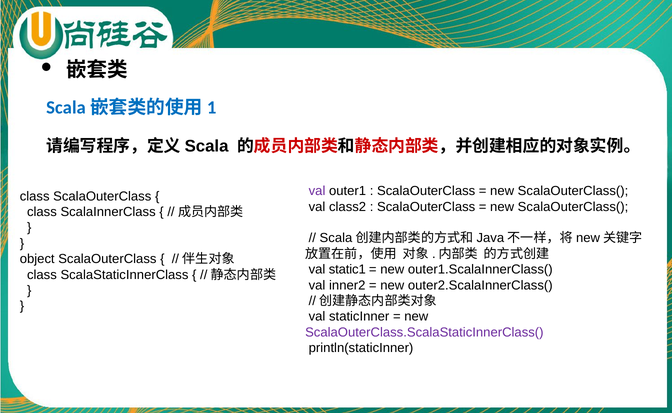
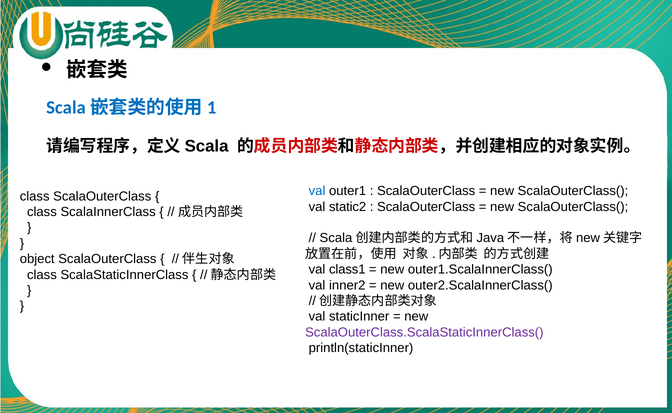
val at (317, 191) colour: purple -> blue
class2: class2 -> static2
static1: static1 -> class1
